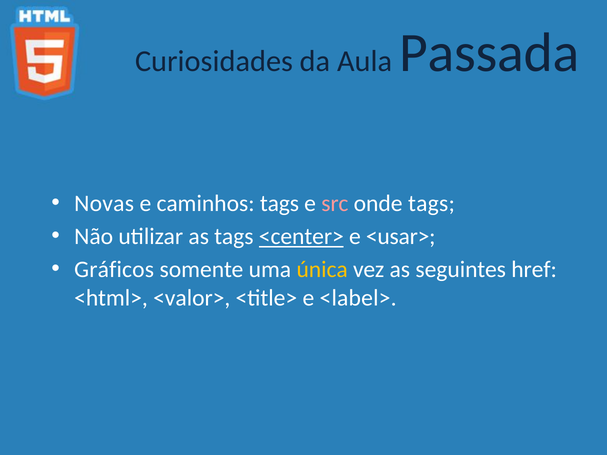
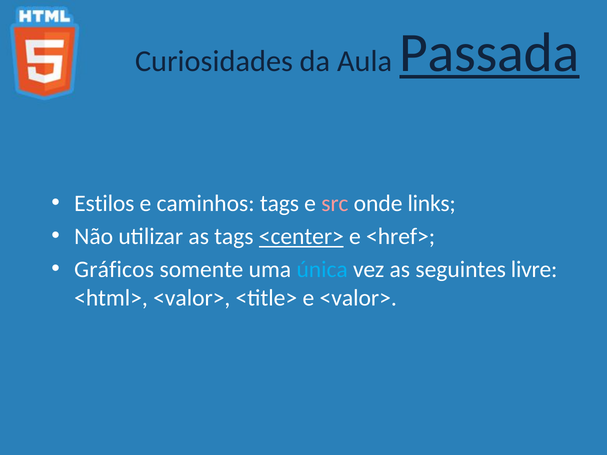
Passada underline: none -> present
Novas: Novas -> Estilos
onde tags: tags -> links
<usar>: <usar> -> <href>
única colour: yellow -> light blue
href: href -> livre
e <label>: <label> -> <valor>
